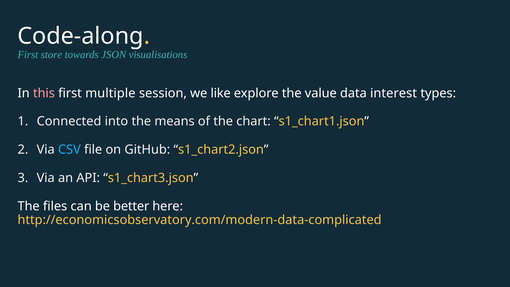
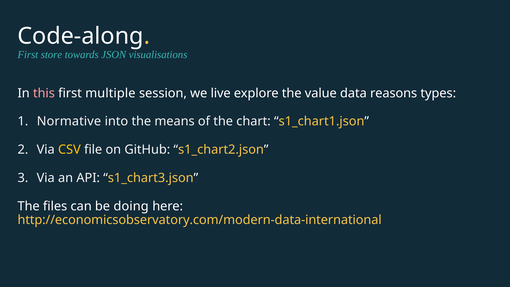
like: like -> live
interest: interest -> reasons
Connected: Connected -> Normative
CSV colour: light blue -> yellow
better: better -> doing
http://economicsobservatory.com/modern-data-complicated: http://economicsobservatory.com/modern-data-complicated -> http://economicsobservatory.com/modern-data-international
